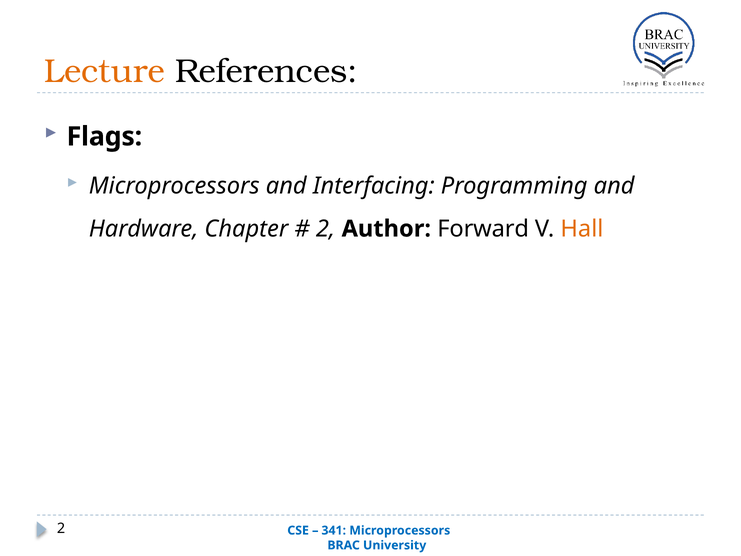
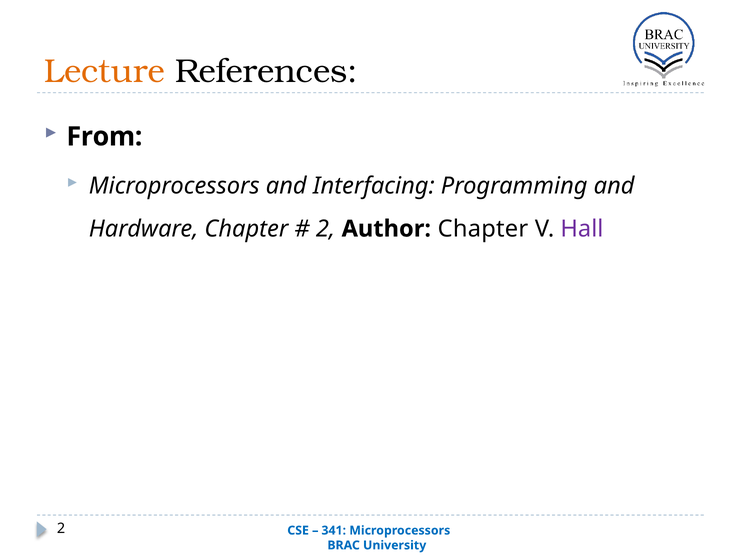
Flags: Flags -> From
Author Forward: Forward -> Chapter
Hall colour: orange -> purple
